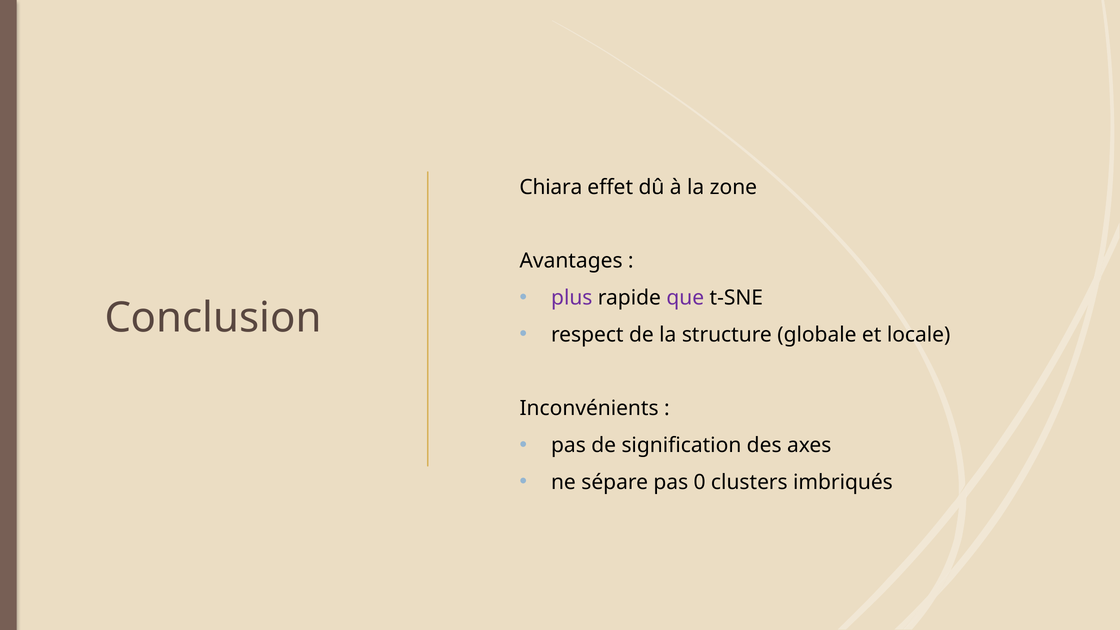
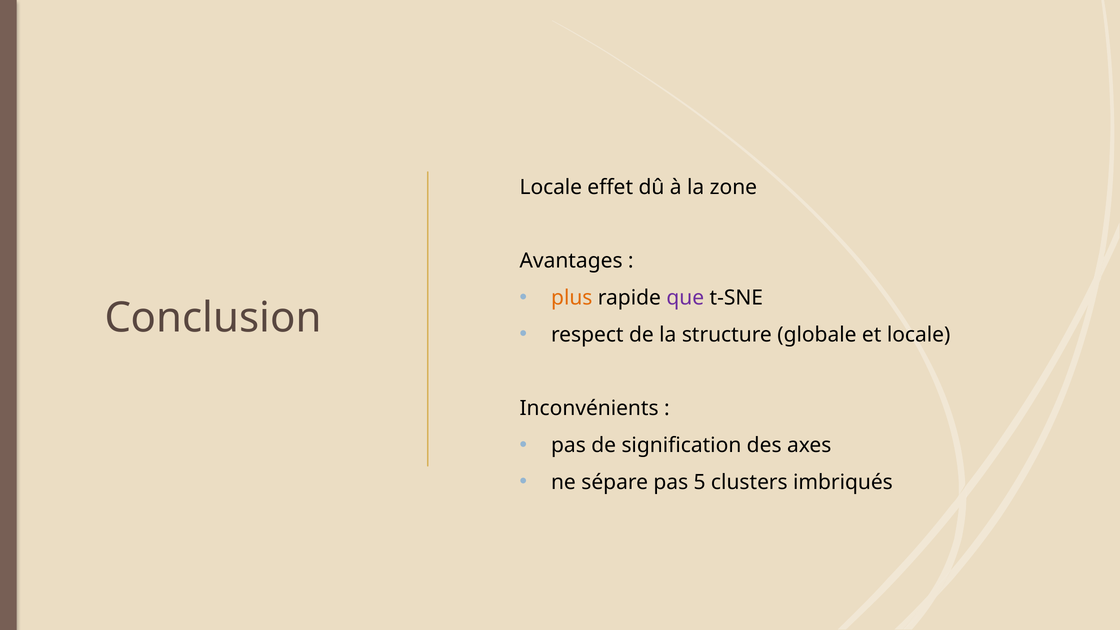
Chiara at (551, 187): Chiara -> Locale
plus colour: purple -> orange
0: 0 -> 5
